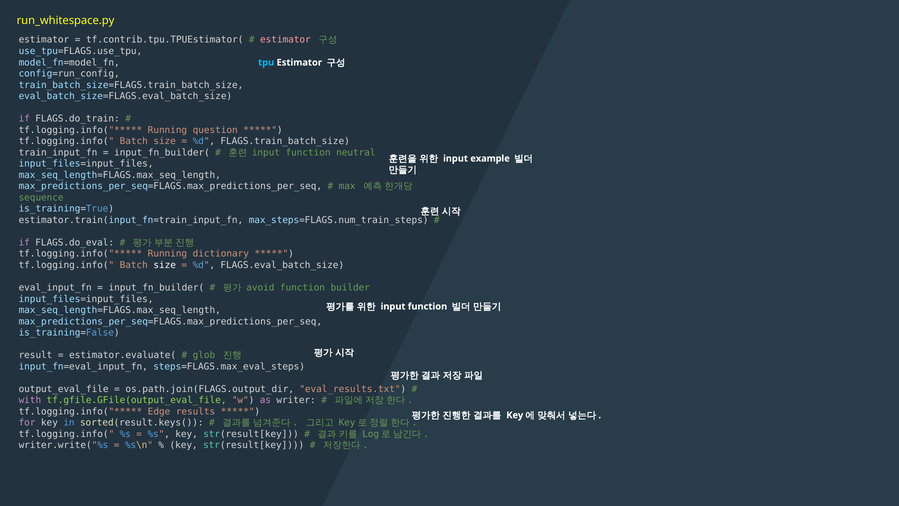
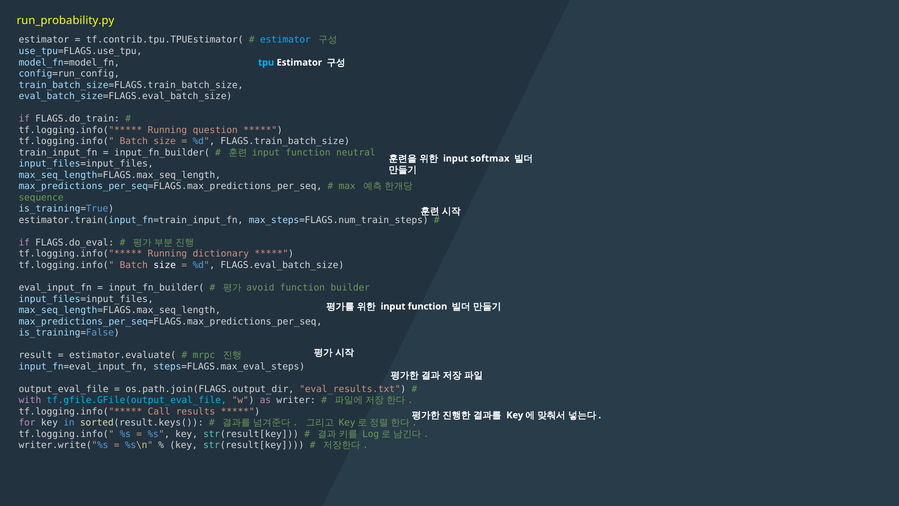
run_whitespace.py: run_whitespace.py -> run_probability.py
estimator at (285, 40) colour: pink -> light blue
example: example -> softmax
glob: glob -> mrpc
tf.gfile.GFile(output_eval_file colour: light green -> light blue
Edge: Edge -> Call
